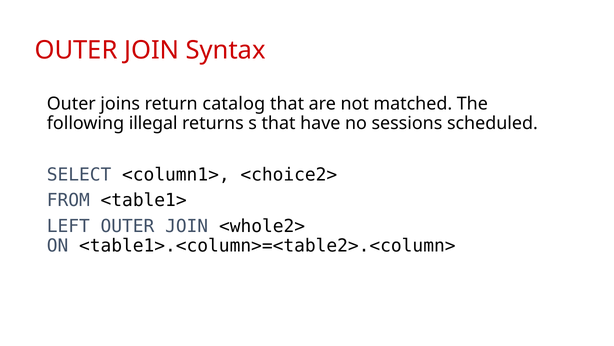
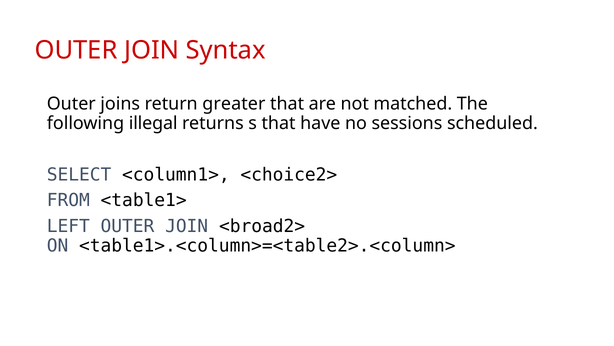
catalog: catalog -> greater
<whole2>: <whole2> -> <broad2>
